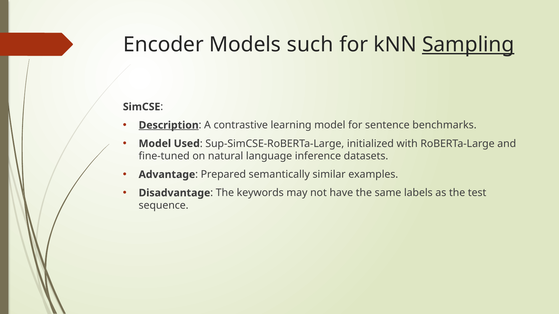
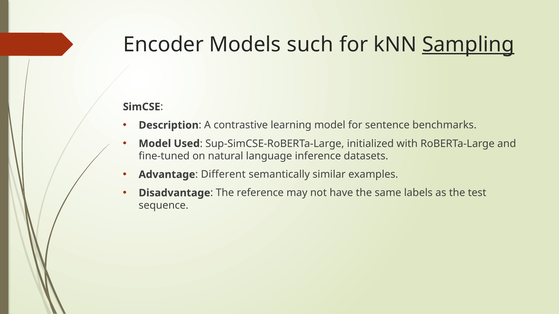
Description underline: present -> none
Prepared: Prepared -> Different
keywords: keywords -> reference
